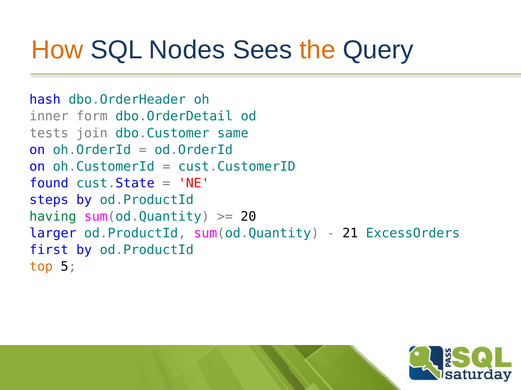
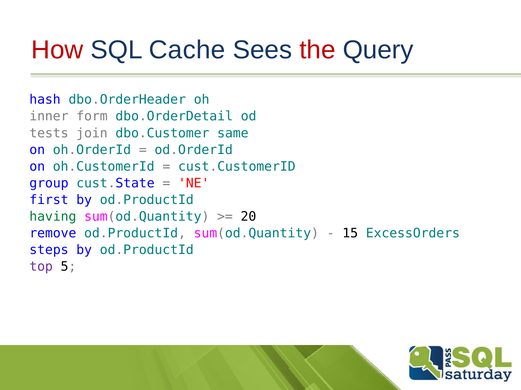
How colour: orange -> red
Nodes: Nodes -> Cache
the colour: orange -> red
found: found -> group
steps: steps -> first
larger: larger -> remove
21: 21 -> 15
first: first -> steps
top colour: orange -> purple
